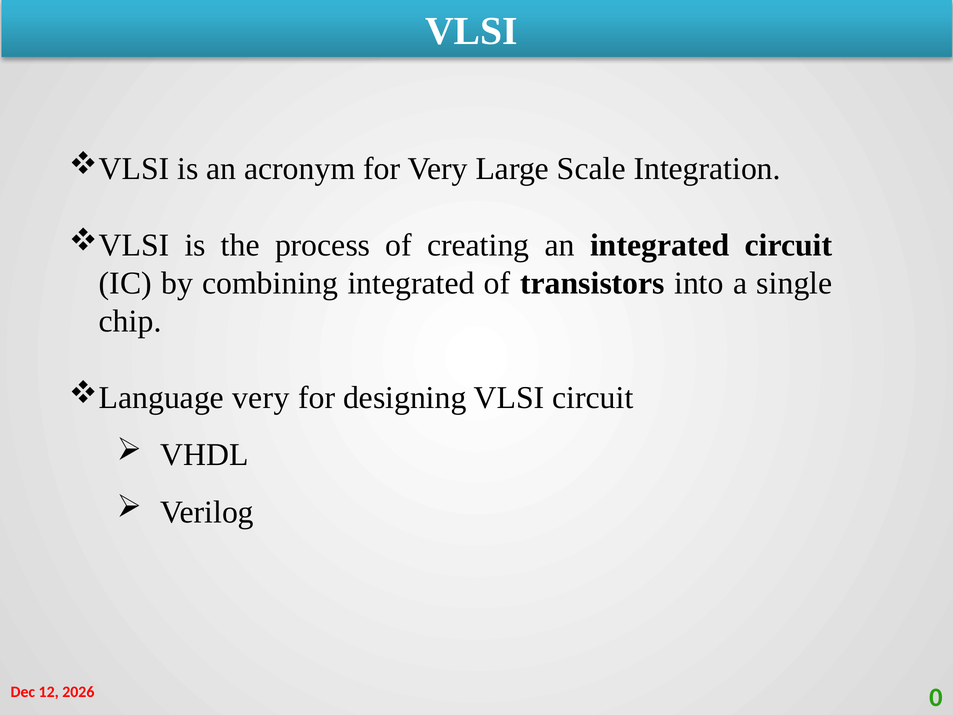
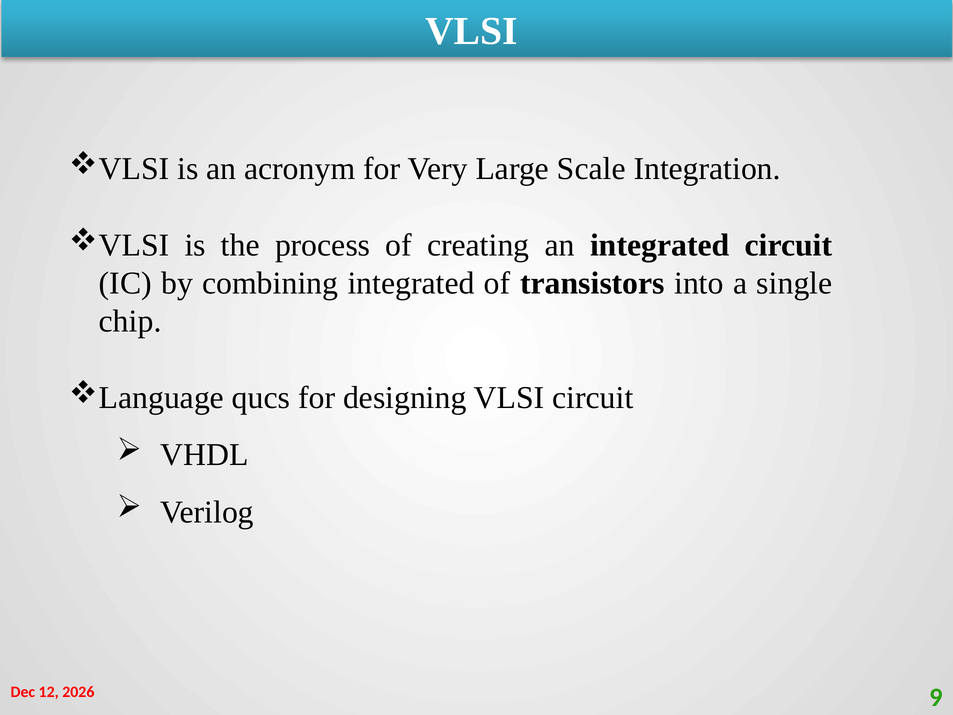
very at (261, 398): very -> qucs
0: 0 -> 9
